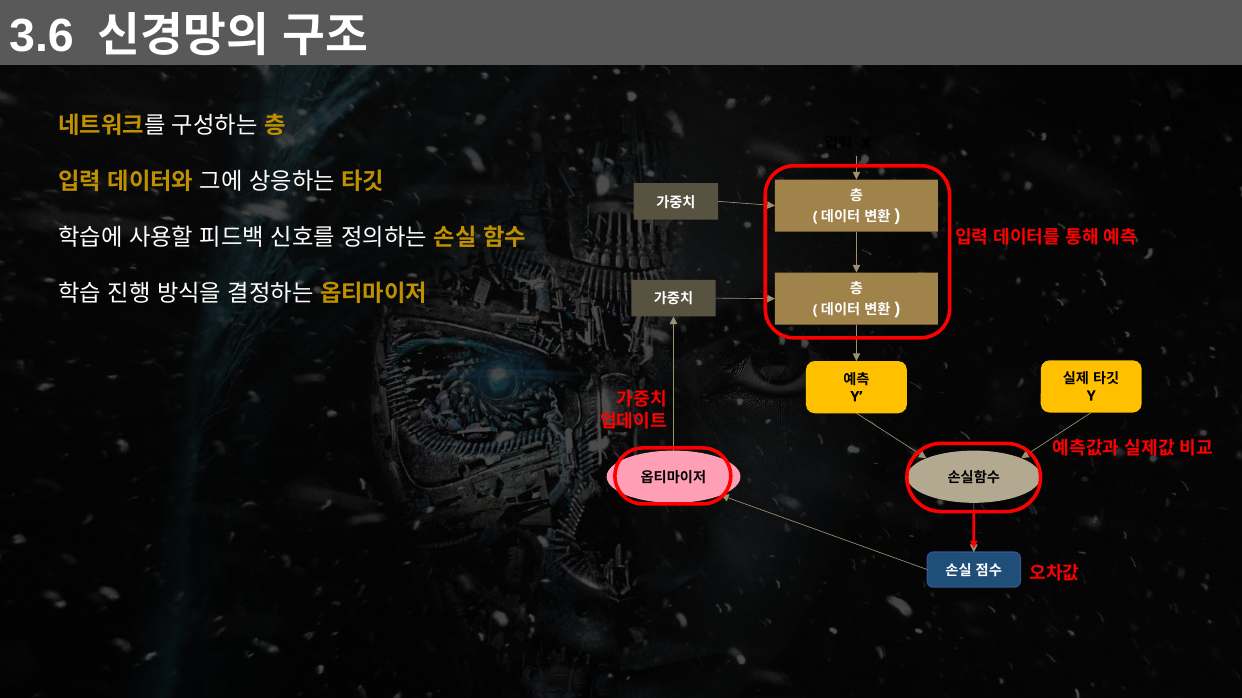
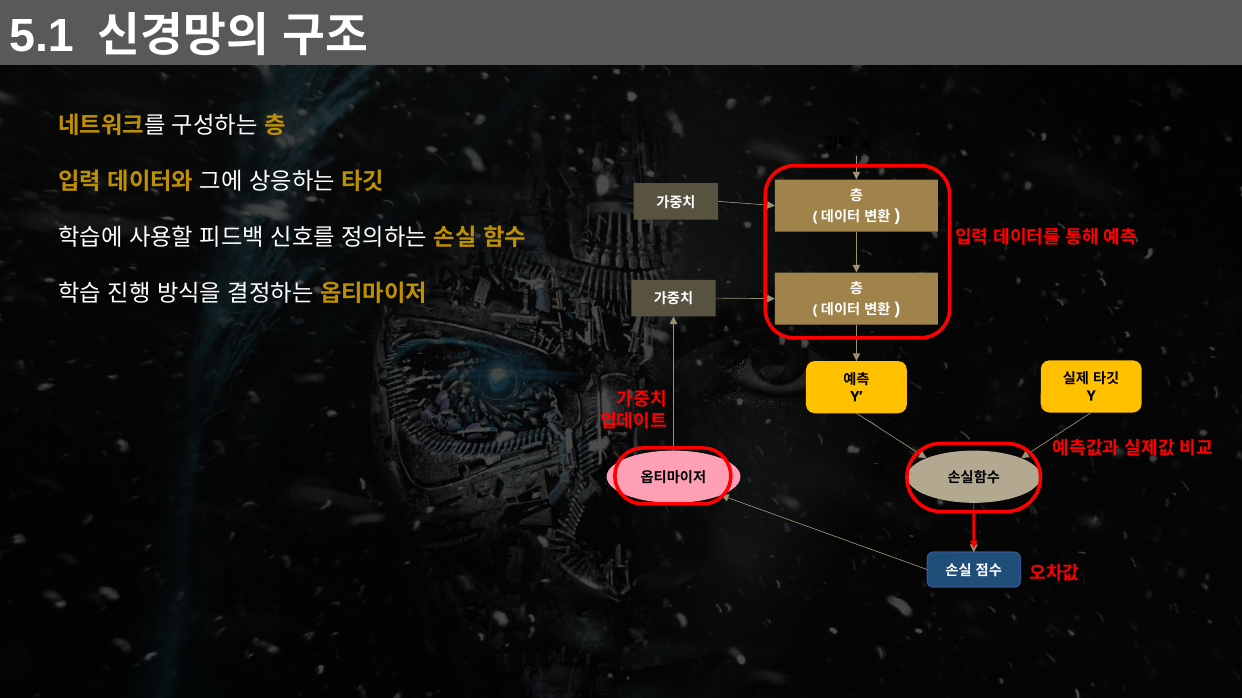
3.6: 3.6 -> 5.1
